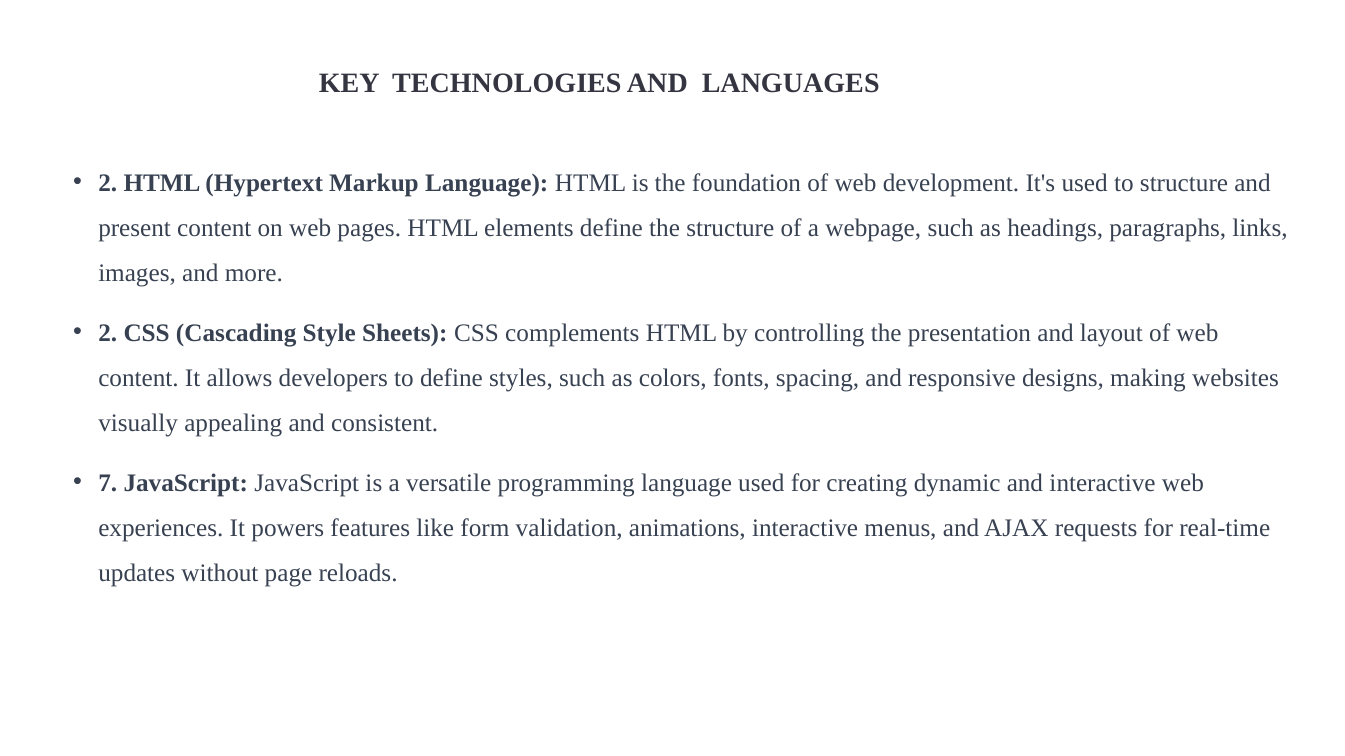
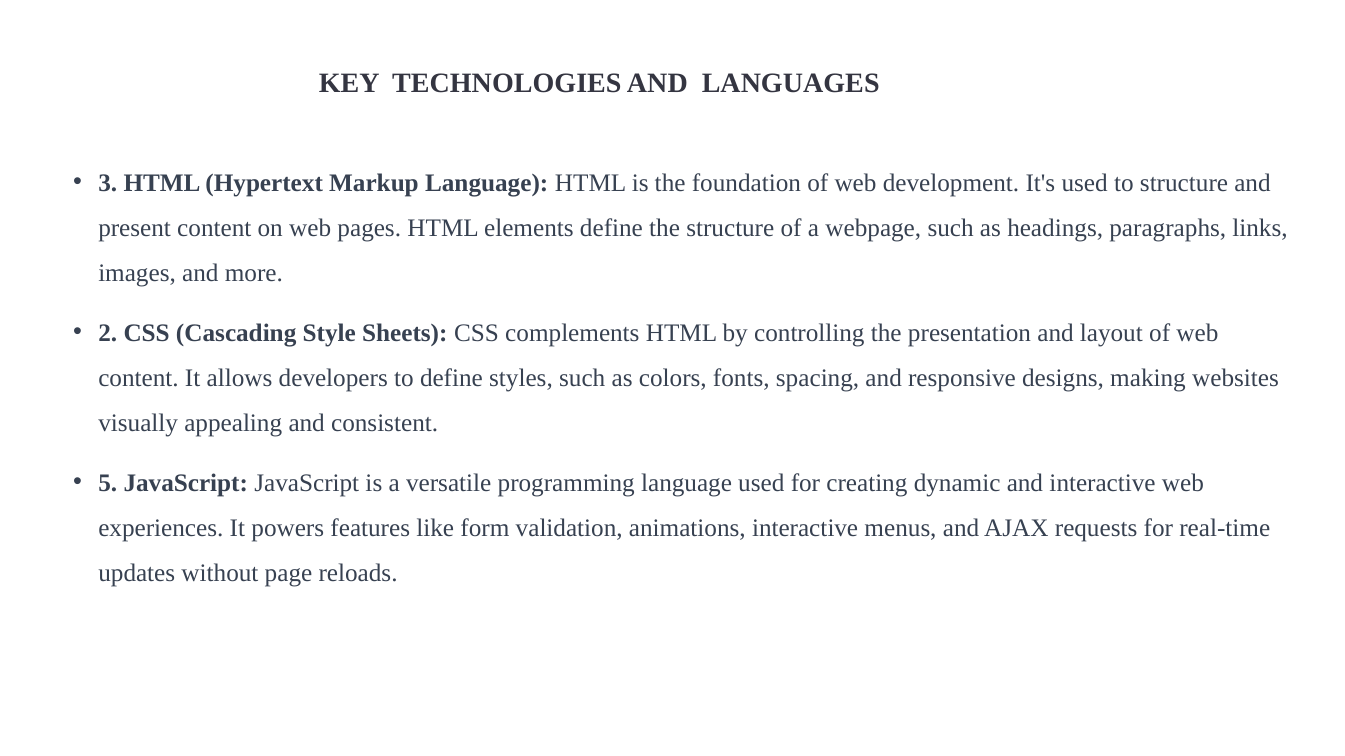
2 at (108, 183): 2 -> 3
7: 7 -> 5
